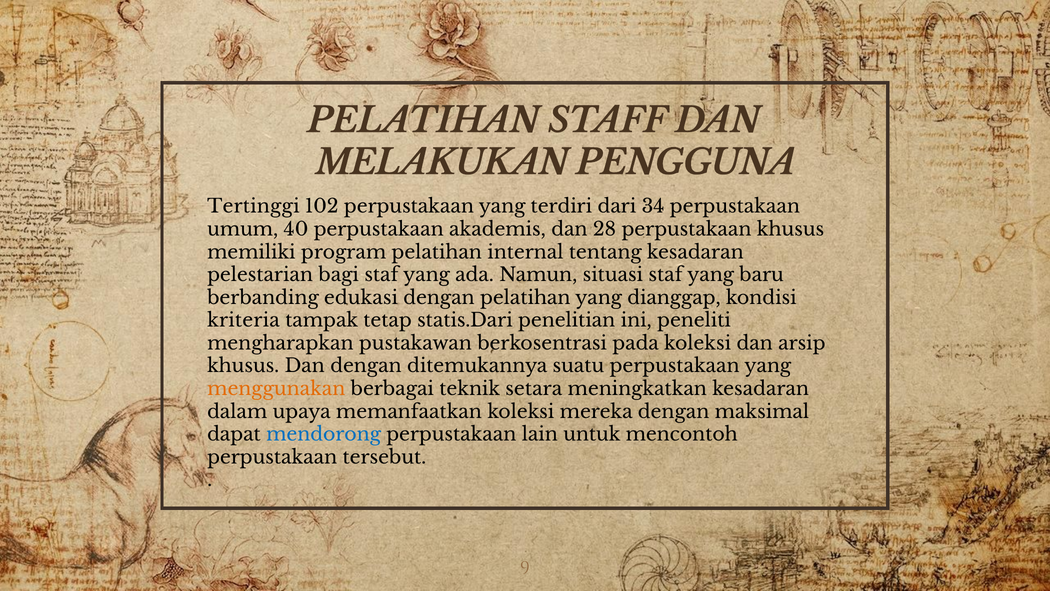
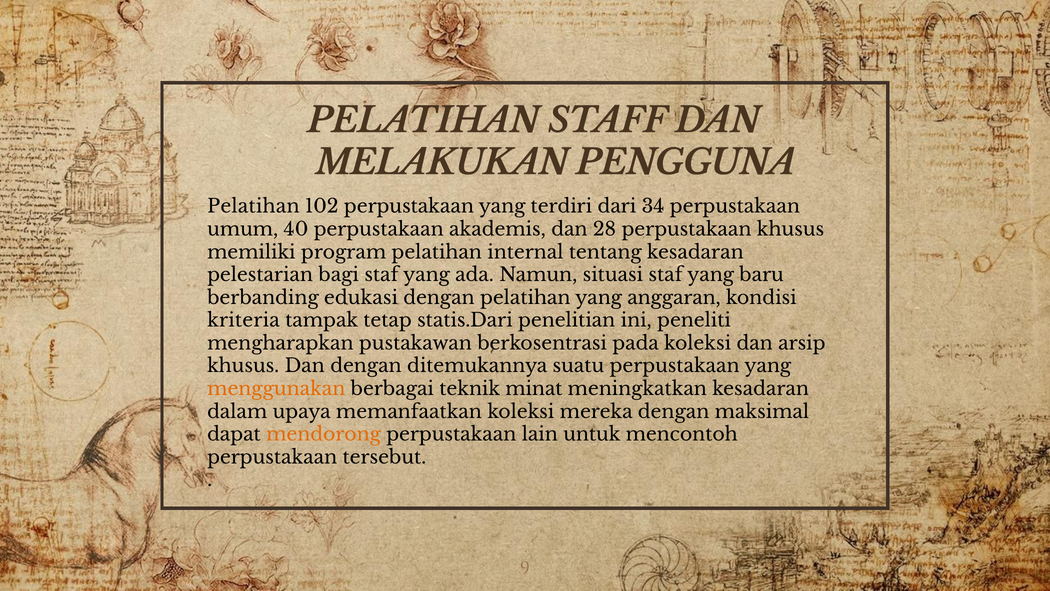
Tertinggi at (253, 207): Tertinggi -> Pelatihan
dianggap: dianggap -> anggaran
setara: setara -> minat
mendorong colour: blue -> orange
